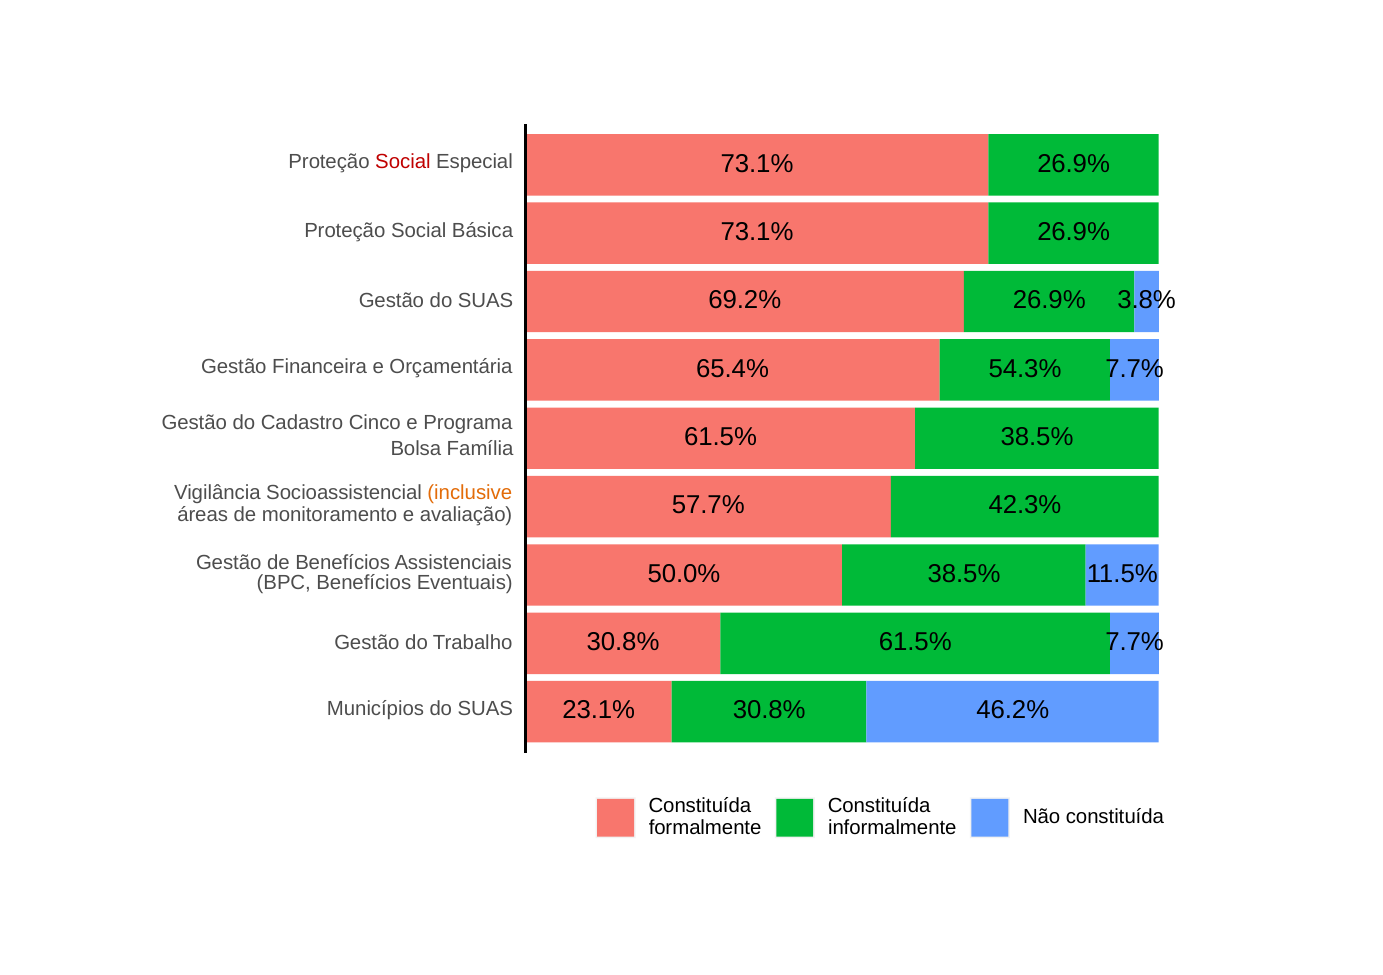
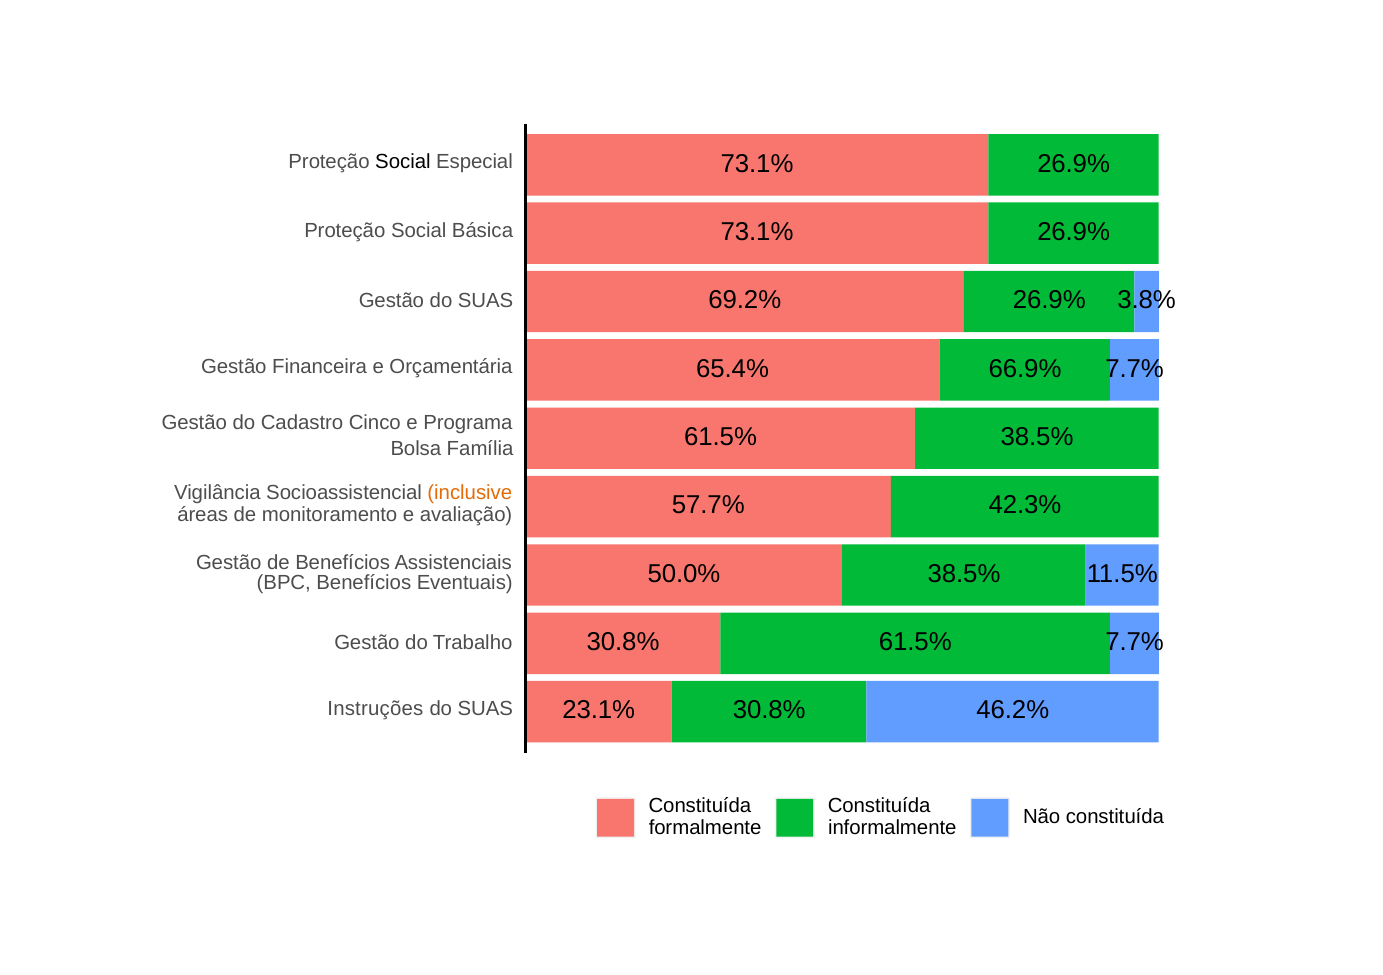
Social at (403, 162) colour: red -> black
54.3%: 54.3% -> 66.9%
Municípios: Municípios -> Instruções
